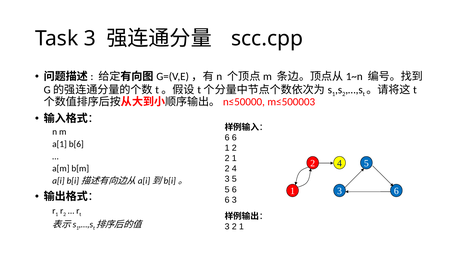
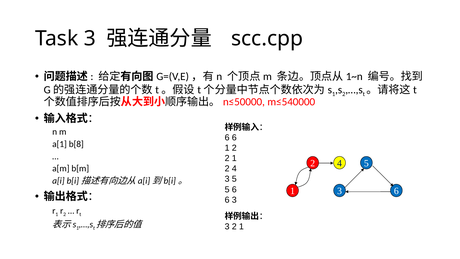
m≤500003: m≤500003 -> m≤540000
b[6: b[6 -> b[8
